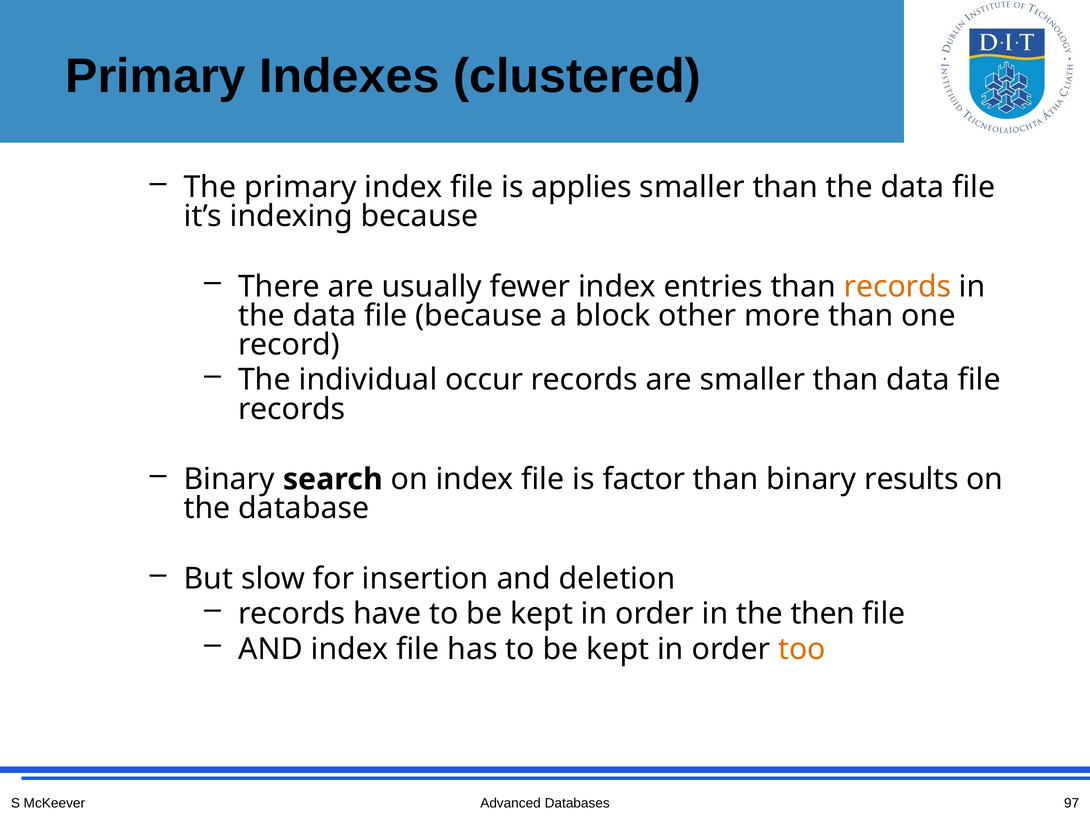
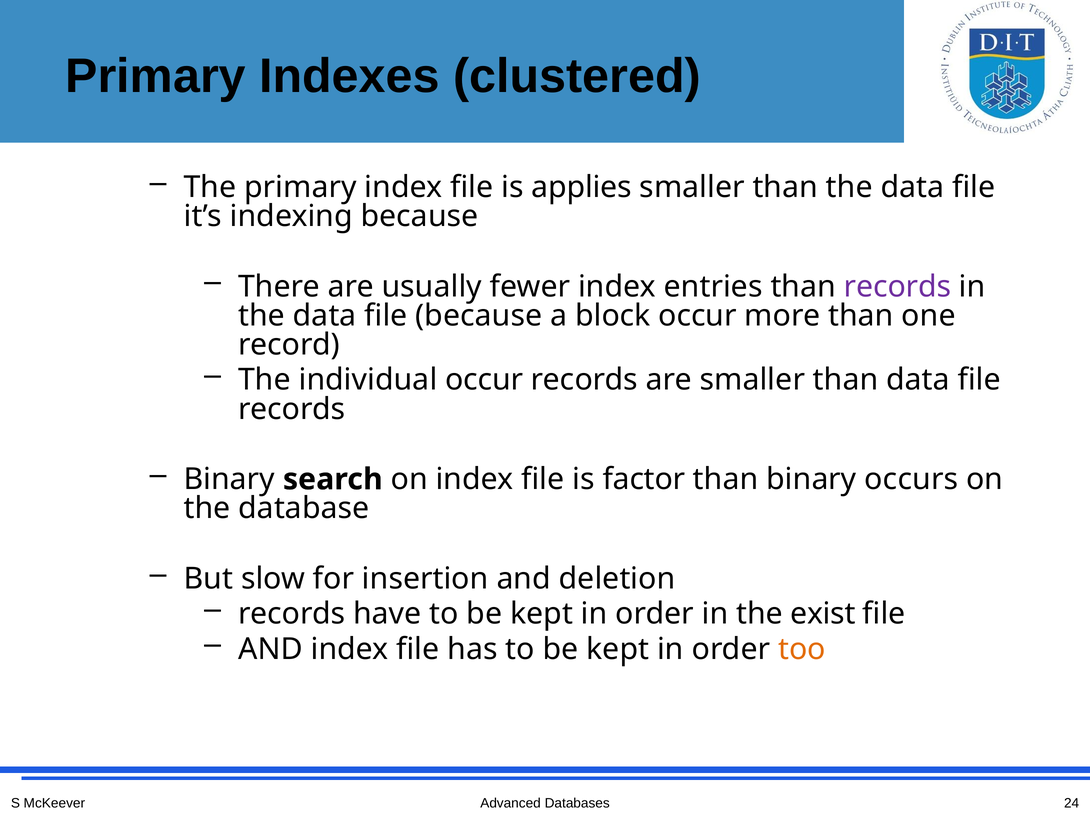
records at (897, 286) colour: orange -> purple
block other: other -> occur
results: results -> occurs
then: then -> exist
97: 97 -> 24
